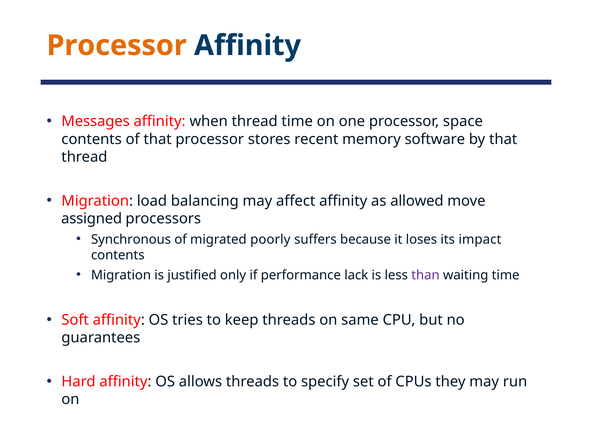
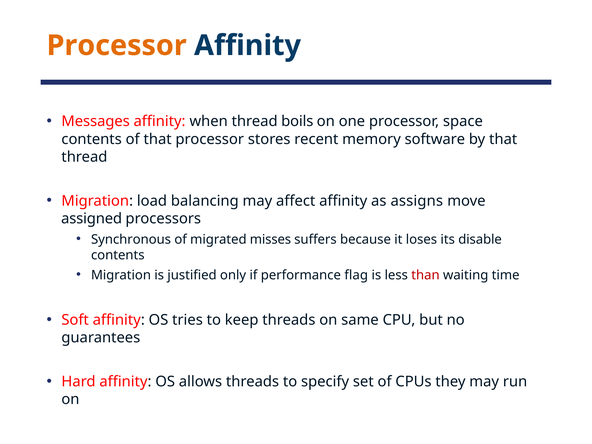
thread time: time -> boils
allowed: allowed -> assigns
poorly: poorly -> misses
impact: impact -> disable
lack: lack -> flag
than colour: purple -> red
